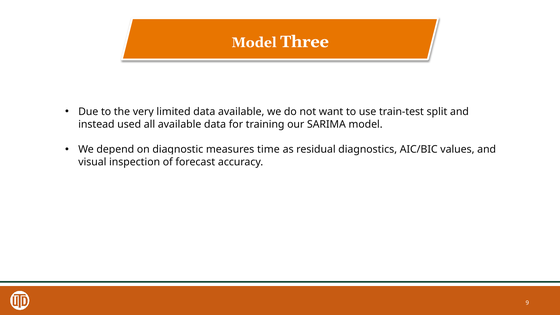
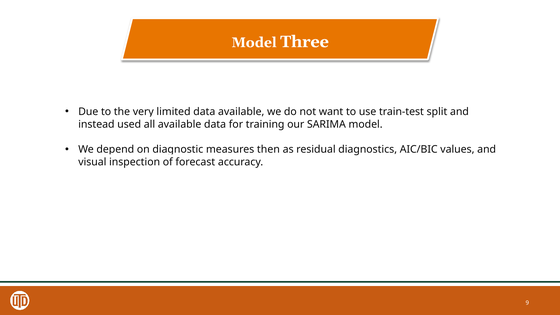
time: time -> then
